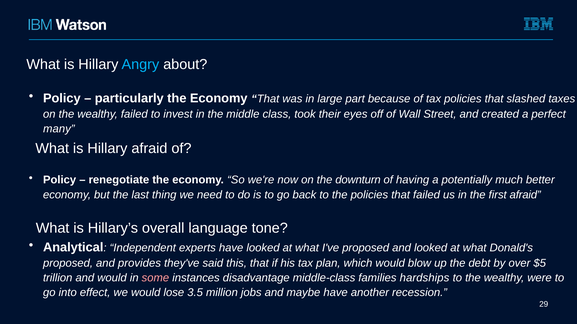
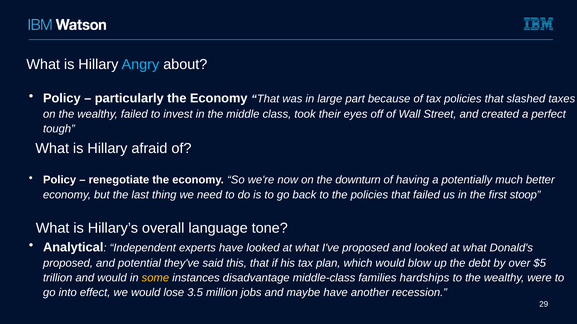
many: many -> tough
first afraid: afraid -> stoop
provides: provides -> potential
some colour: pink -> yellow
